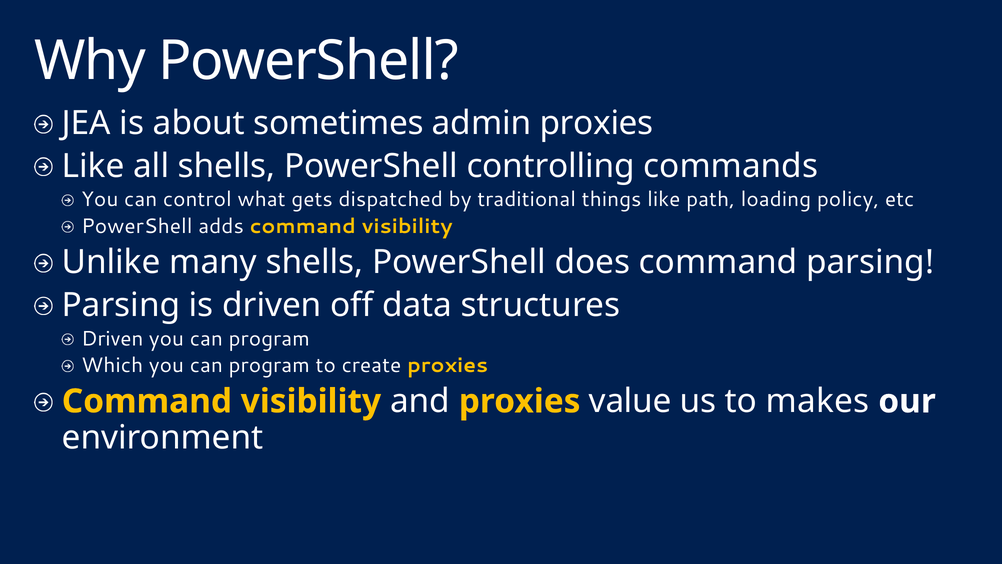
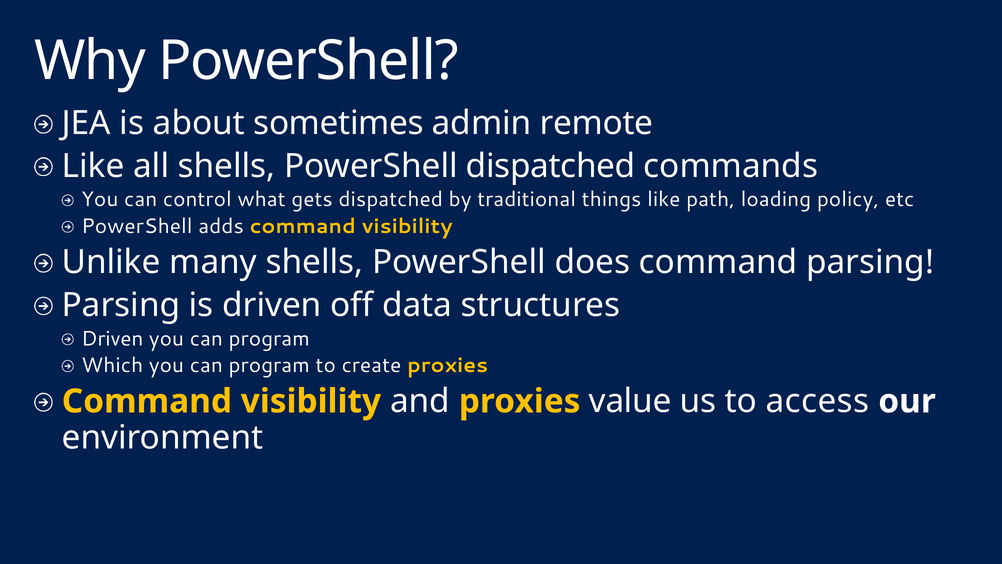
admin proxies: proxies -> remote
PowerShell controlling: controlling -> dispatched
makes: makes -> access
